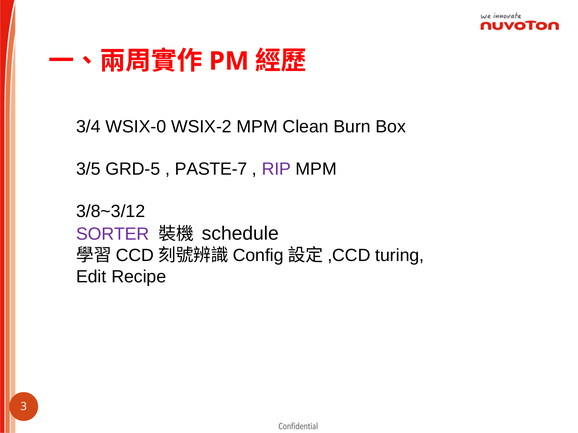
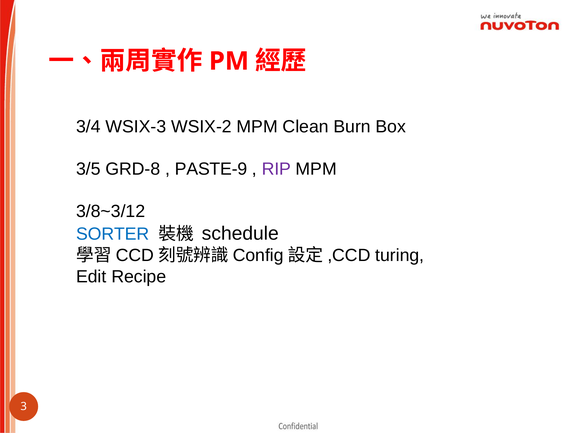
WSIX-0: WSIX-0 -> WSIX-3
GRD-5: GRD-5 -> GRD-8
PASTE-7: PASTE-7 -> PASTE-9
SORTER colour: purple -> blue
